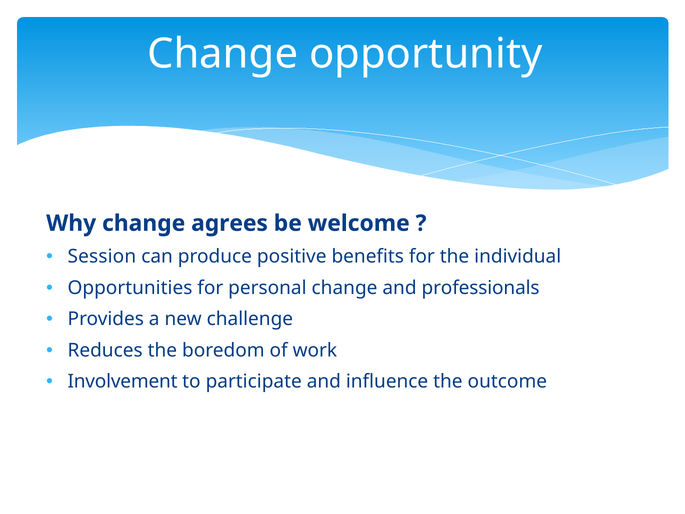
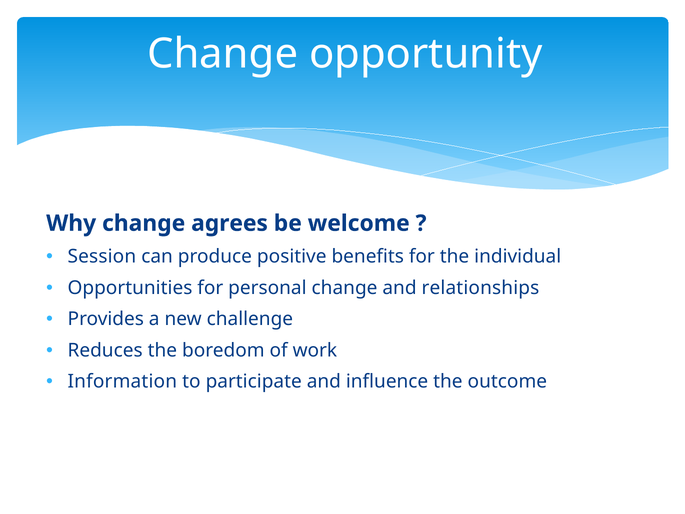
professionals: professionals -> relationships
Involvement: Involvement -> Information
